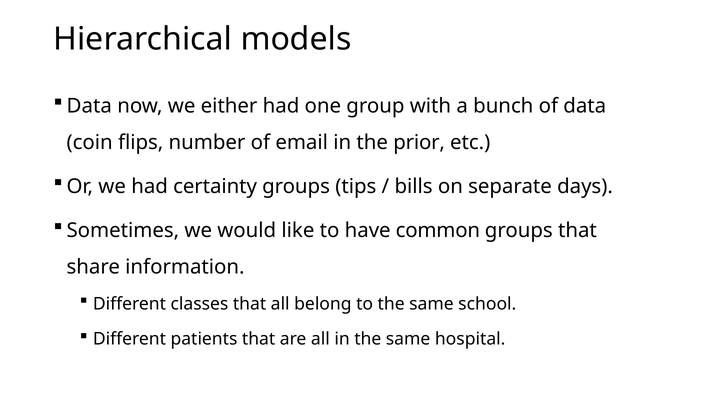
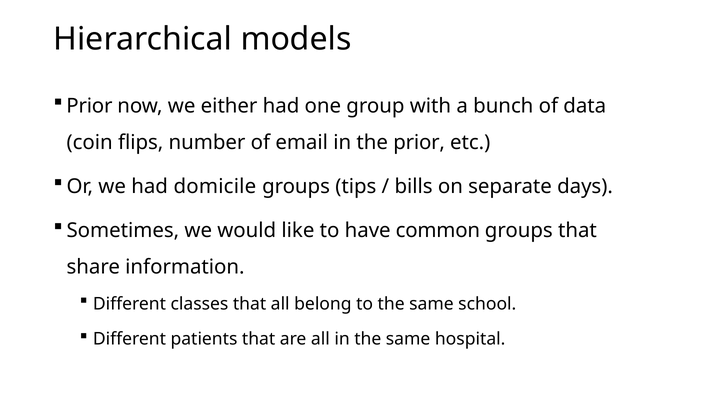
Data at (89, 106): Data -> Prior
certainty: certainty -> domicile
